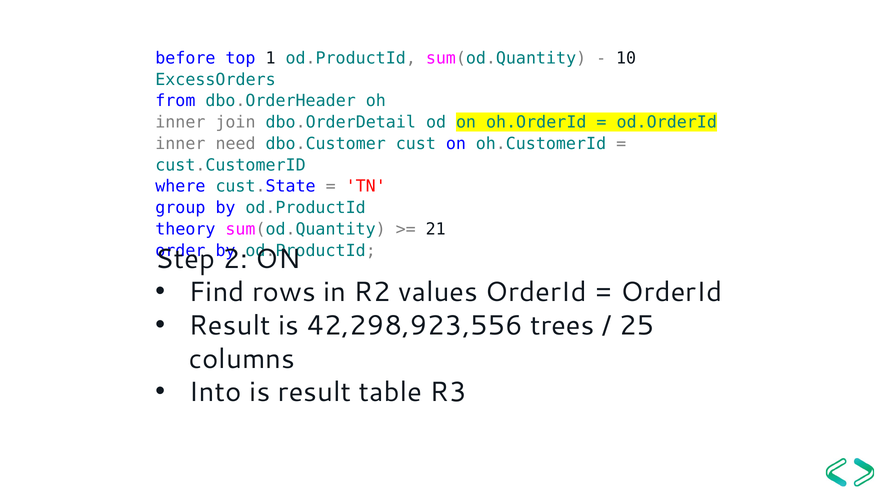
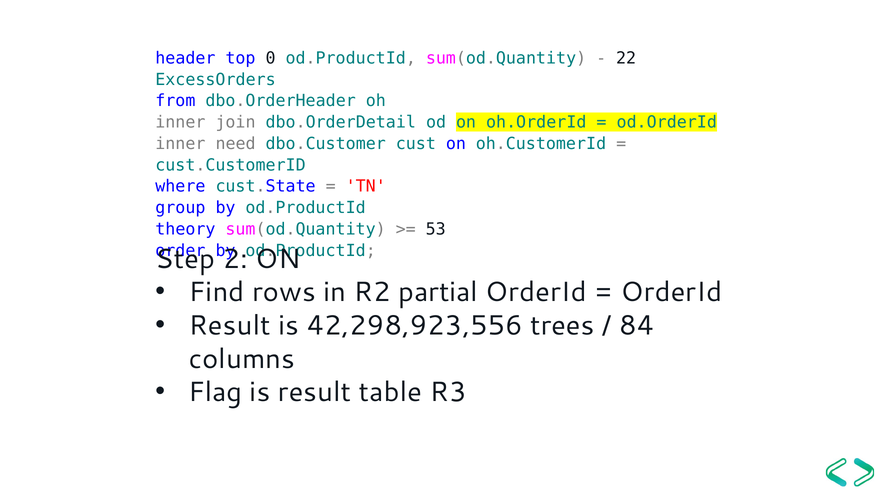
before: before -> header
1: 1 -> 0
10: 10 -> 22
21: 21 -> 53
values: values -> partial
25: 25 -> 84
Into: Into -> Flag
